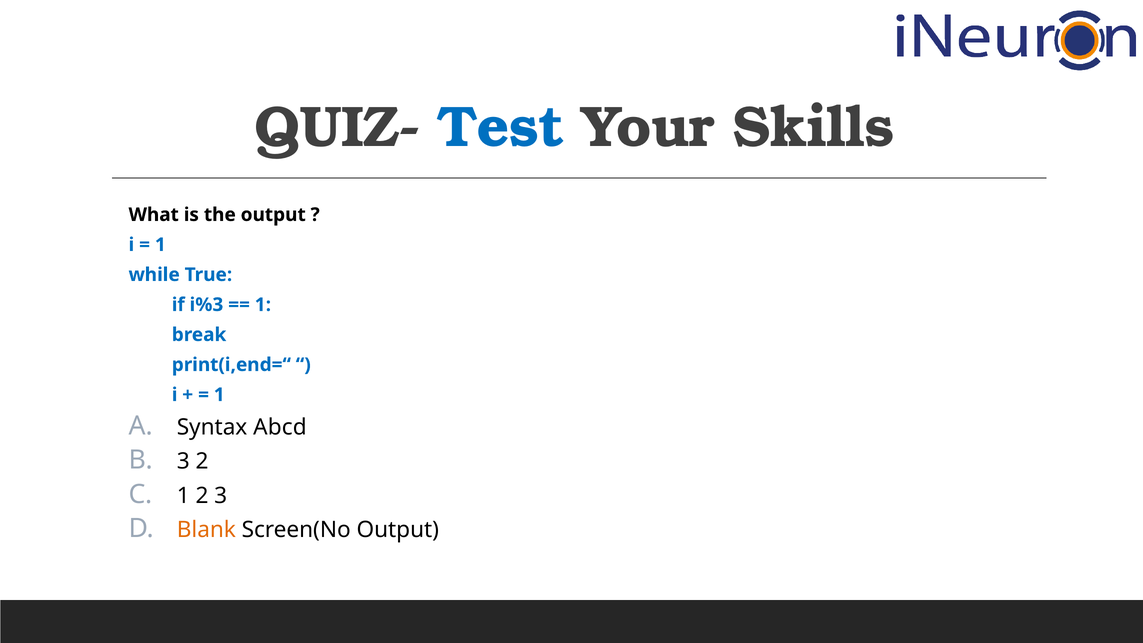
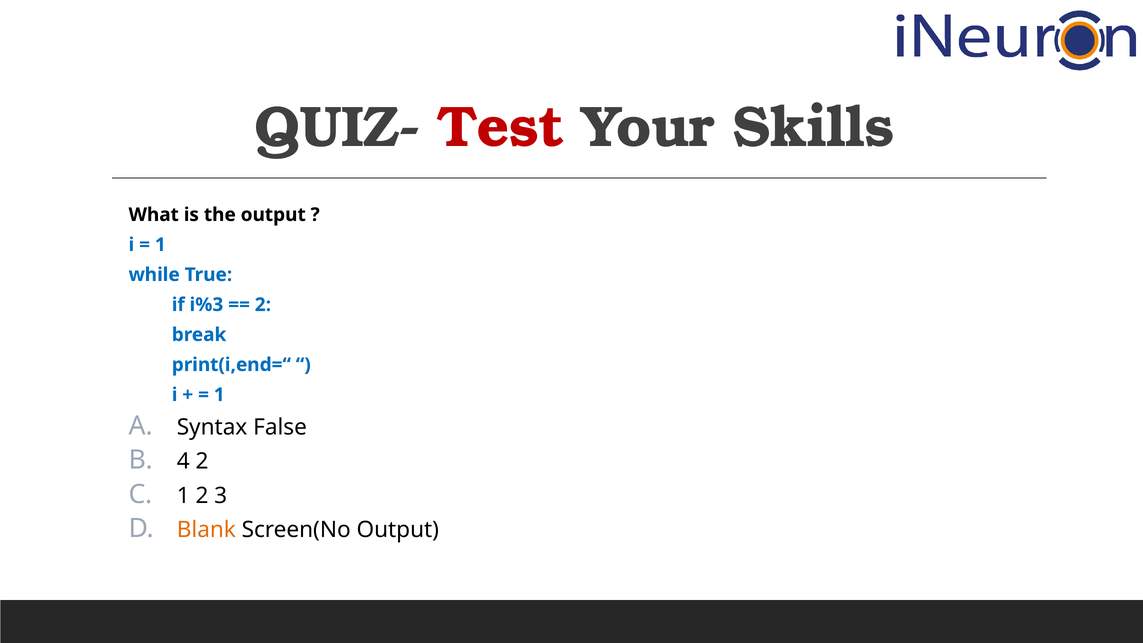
Test colour: blue -> red
1 at (263, 305): 1 -> 2
Abcd: Abcd -> False
3 at (183, 461): 3 -> 4
